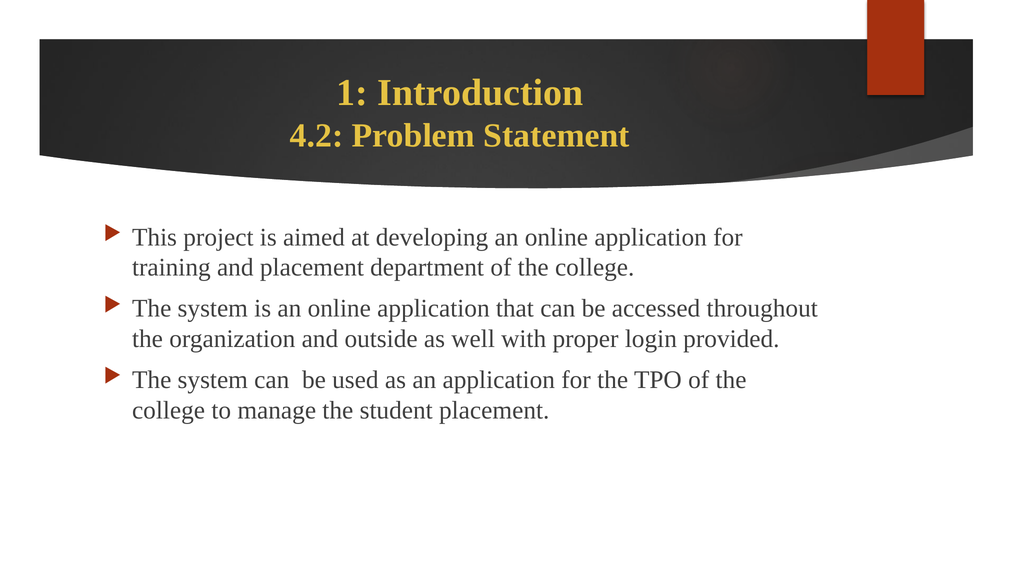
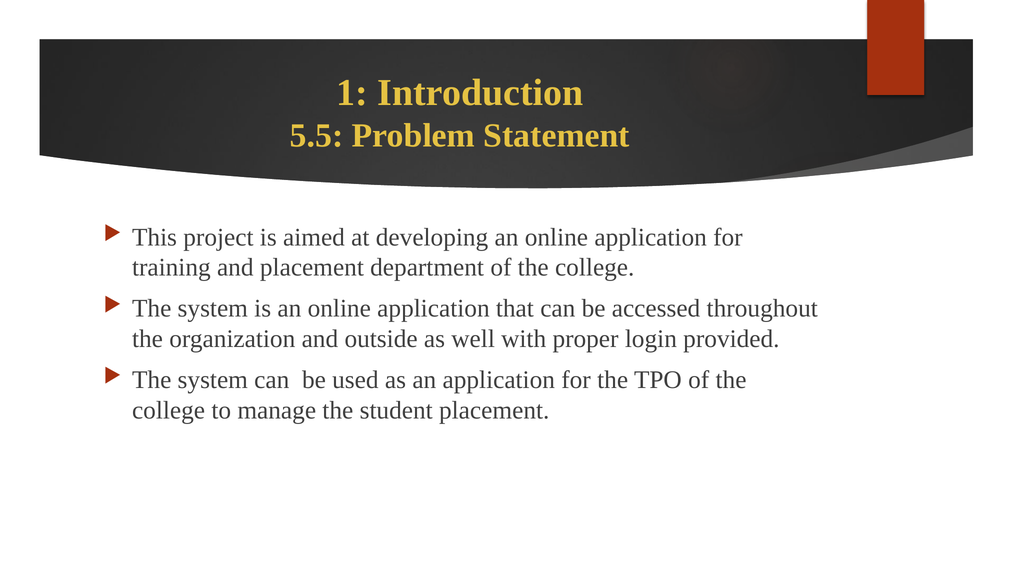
4.2: 4.2 -> 5.5
